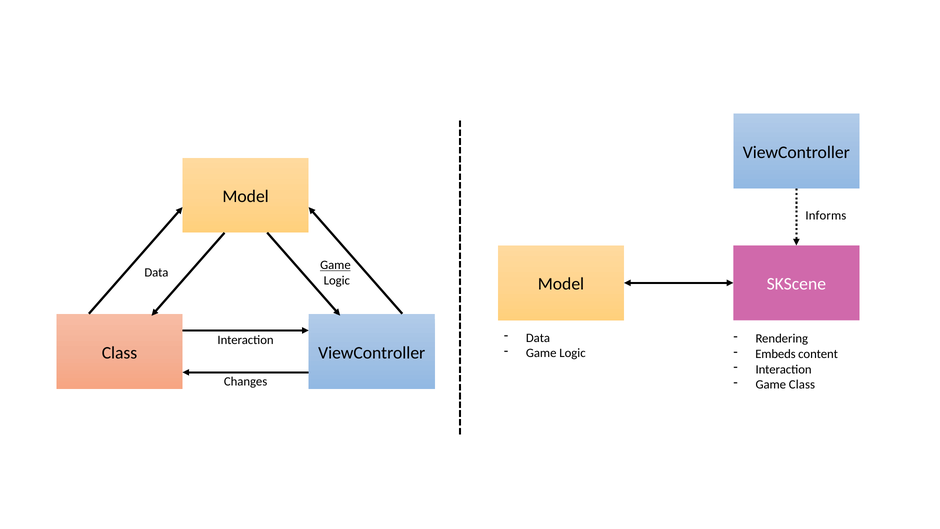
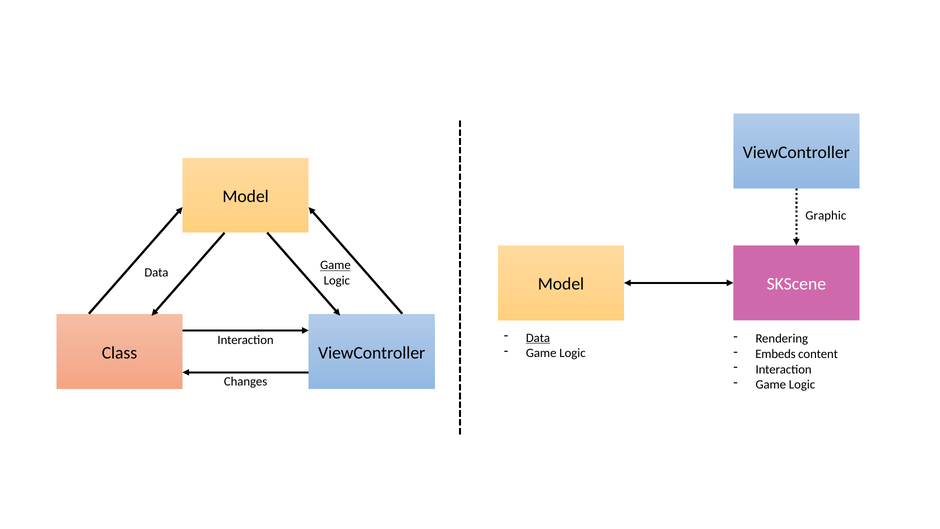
Informs: Informs -> Graphic
Data at (538, 338) underline: none -> present
Class at (802, 384): Class -> Logic
